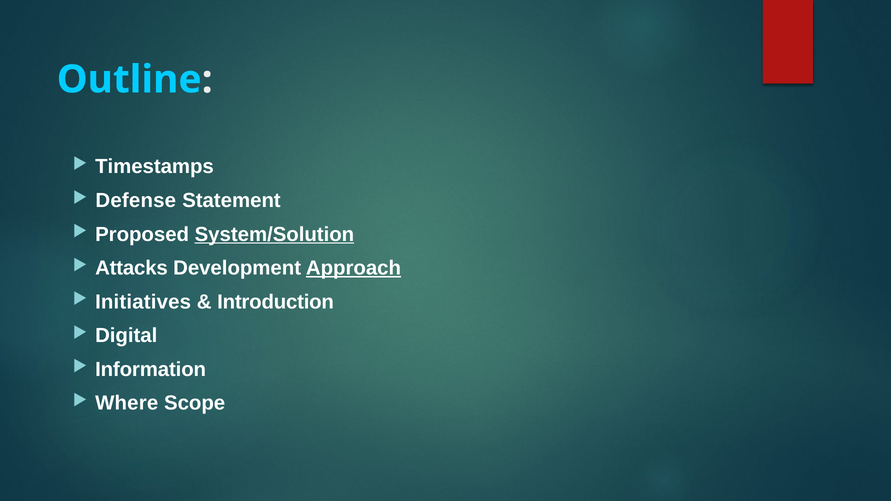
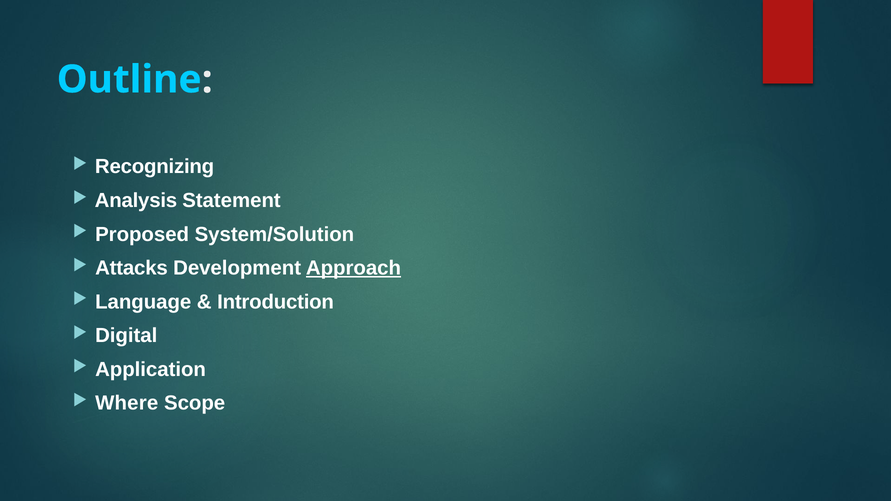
Timestamps: Timestamps -> Recognizing
Defense: Defense -> Analysis
System/Solution underline: present -> none
Initiatives: Initiatives -> Language
Information: Information -> Application
